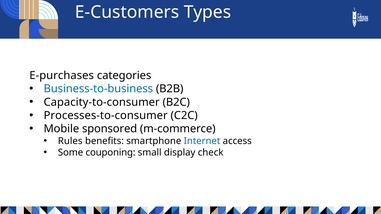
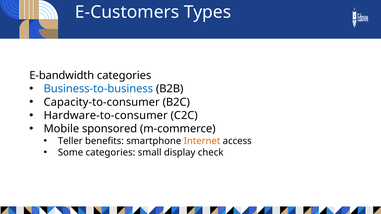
E-purchases: E-purchases -> E-bandwidth
Processes-to-consumer: Processes-to-consumer -> Hardware-to-consumer
Rules: Rules -> Teller
Internet colour: blue -> orange
Some couponing: couponing -> categories
